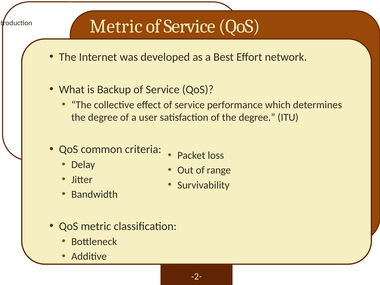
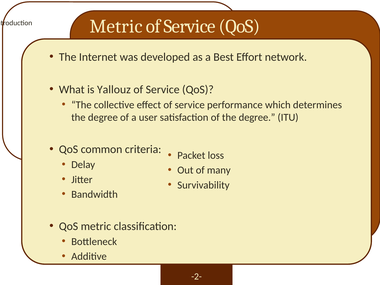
Backup: Backup -> Yallouz
range: range -> many
